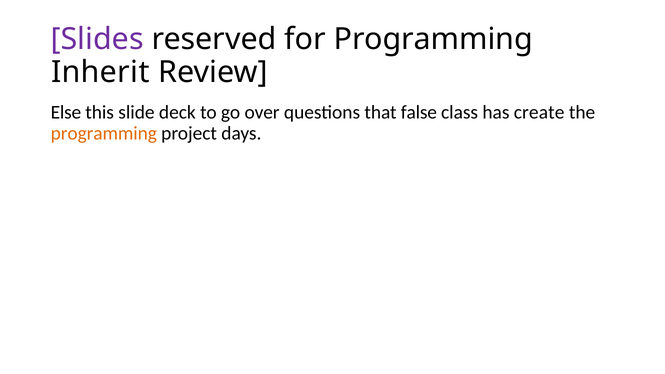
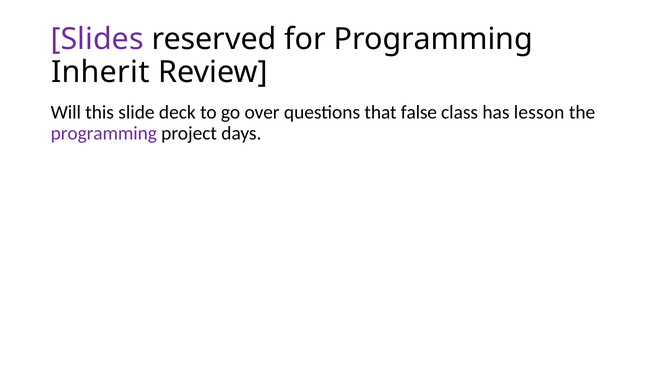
Else: Else -> Will
create: create -> lesson
programming at (104, 133) colour: orange -> purple
